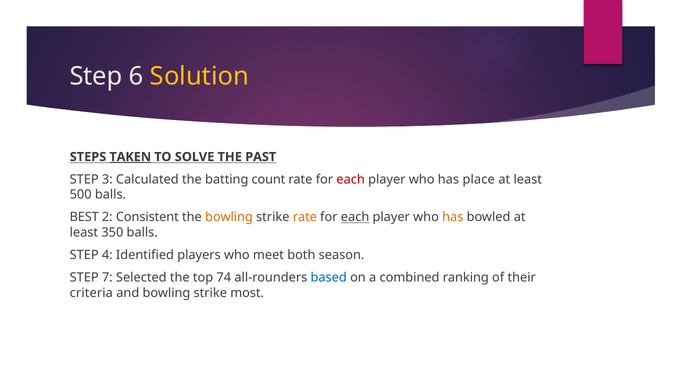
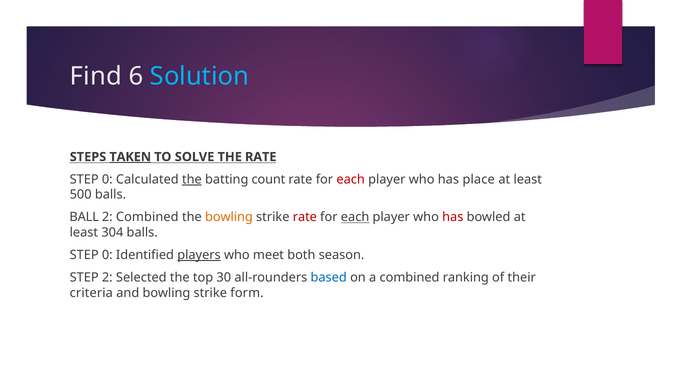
Step at (96, 76): Step -> Find
Solution colour: yellow -> light blue
THE PAST: PAST -> RATE
3 at (107, 179): 3 -> 0
the at (192, 179) underline: none -> present
BEST: BEST -> BALL
2 Consistent: Consistent -> Combined
rate at (305, 217) colour: orange -> red
has at (453, 217) colour: orange -> red
350: 350 -> 304
4 at (107, 255): 4 -> 0
players underline: none -> present
STEP 7: 7 -> 2
74: 74 -> 30
most: most -> form
